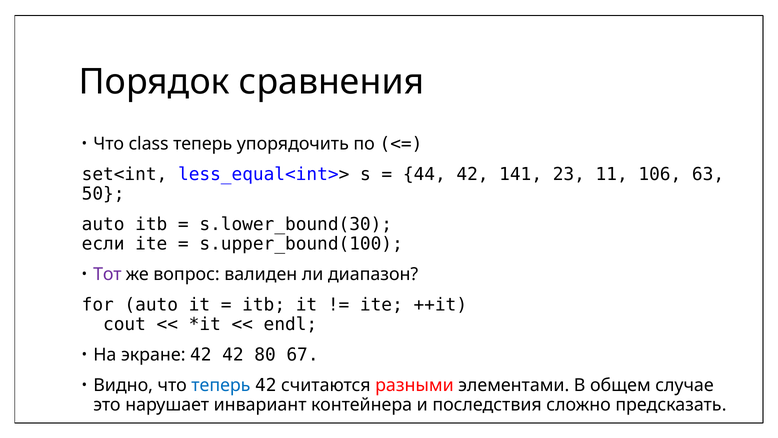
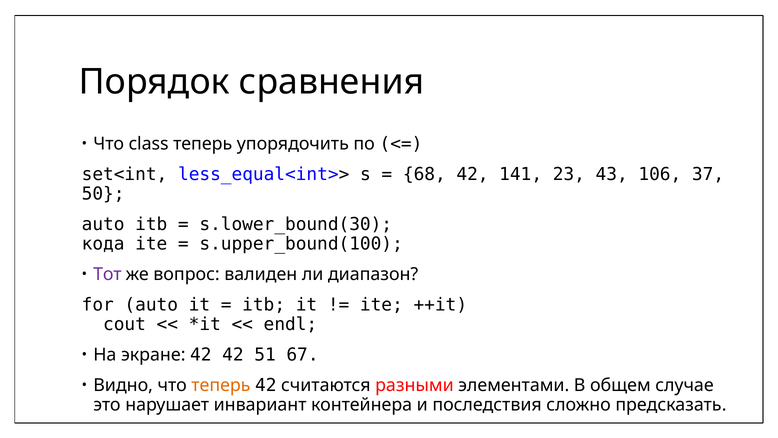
44: 44 -> 68
11: 11 -> 43
63: 63 -> 37
если: если -> кода
80: 80 -> 51
теперь at (221, 385) colour: blue -> orange
